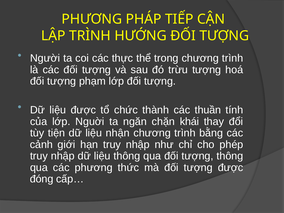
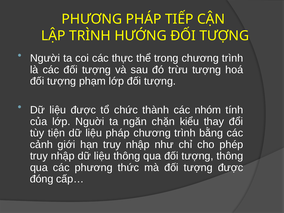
thuần: thuần -> nhóm
khái: khái -> kiểu
liệu nhận: nhận -> pháp
